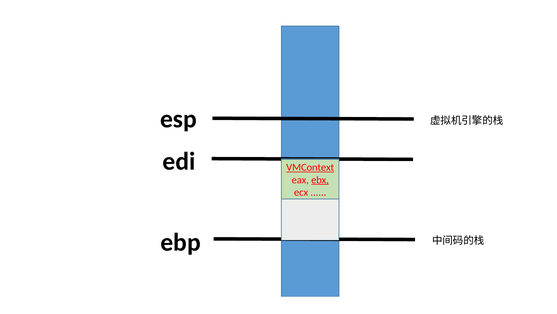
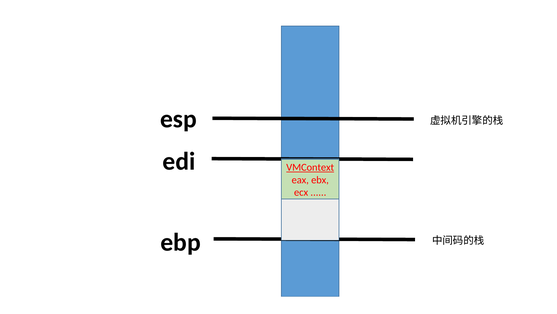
ebx underline: present -> none
